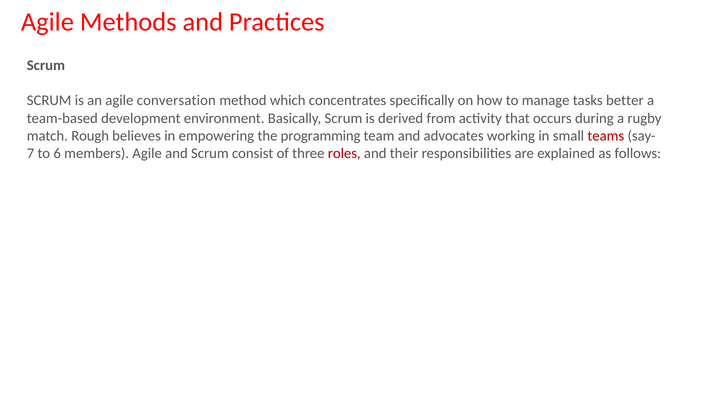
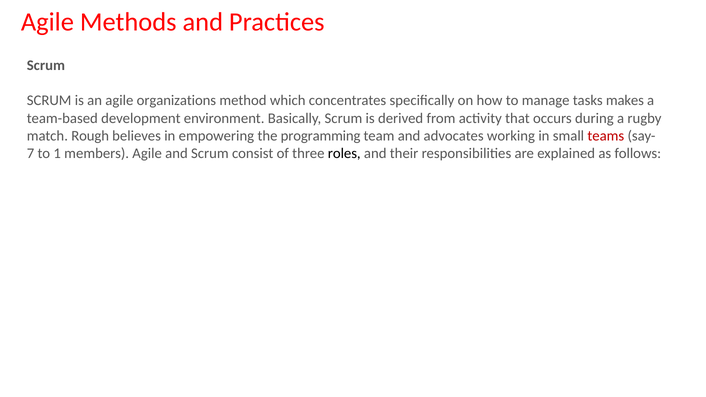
conversation: conversation -> organizations
better: better -> makes
6: 6 -> 1
roles colour: red -> black
